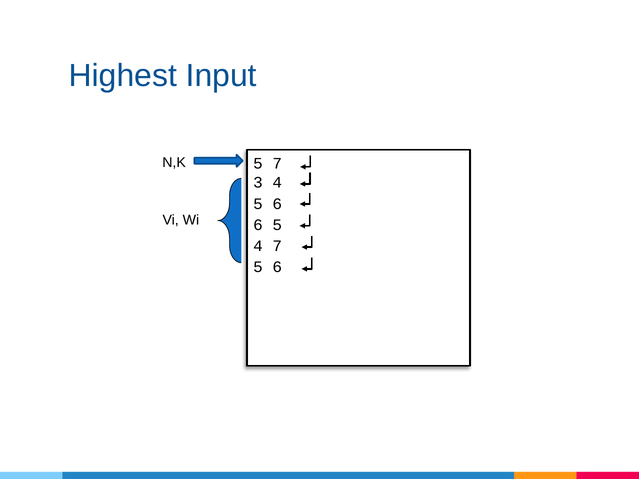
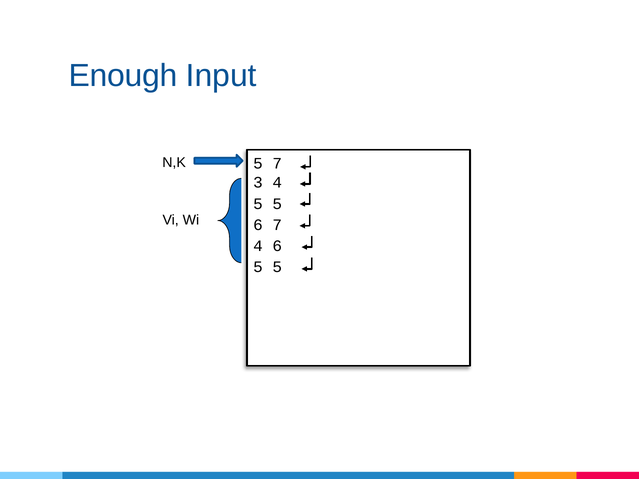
Highest: Highest -> Enough
6 at (277, 204): 6 -> 5
6 5: 5 -> 7
4 7: 7 -> 6
6 at (277, 267): 6 -> 5
